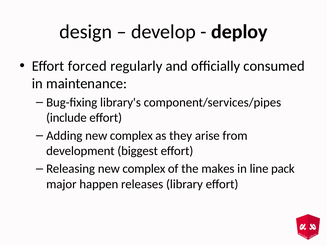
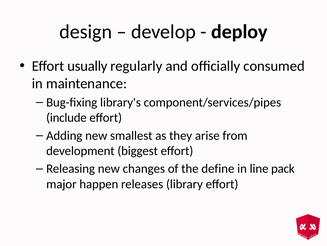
forced: forced -> usually
Adding new complex: complex -> smallest
Releasing new complex: complex -> changes
makes: makes -> define
